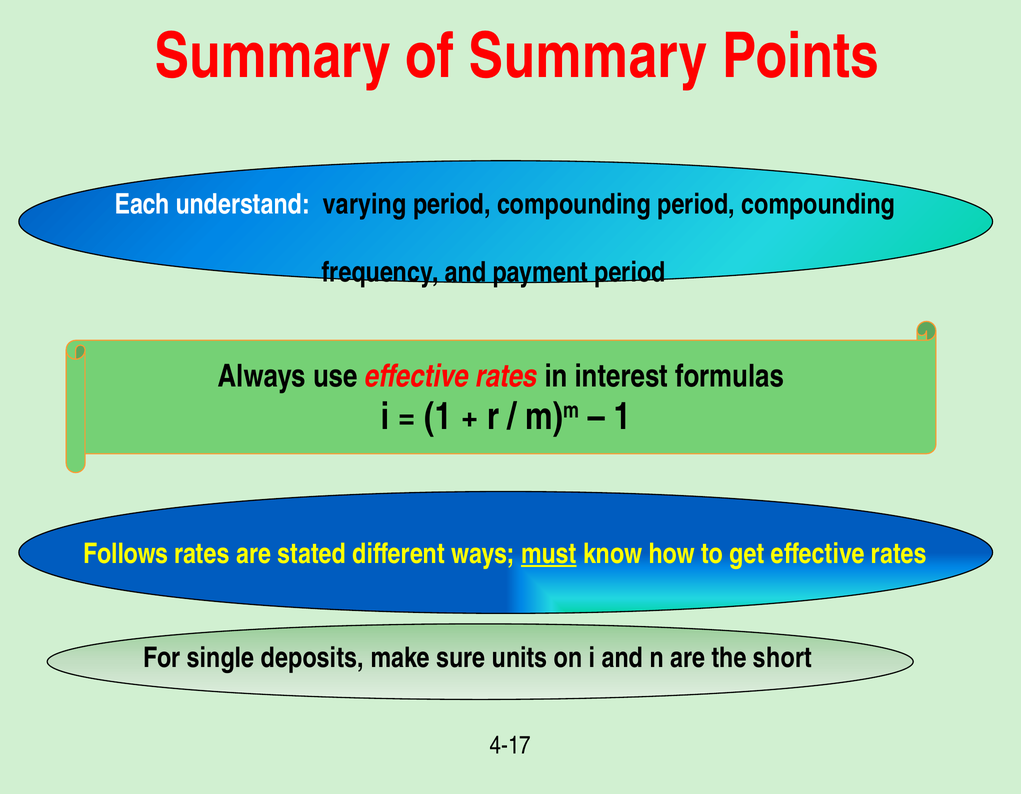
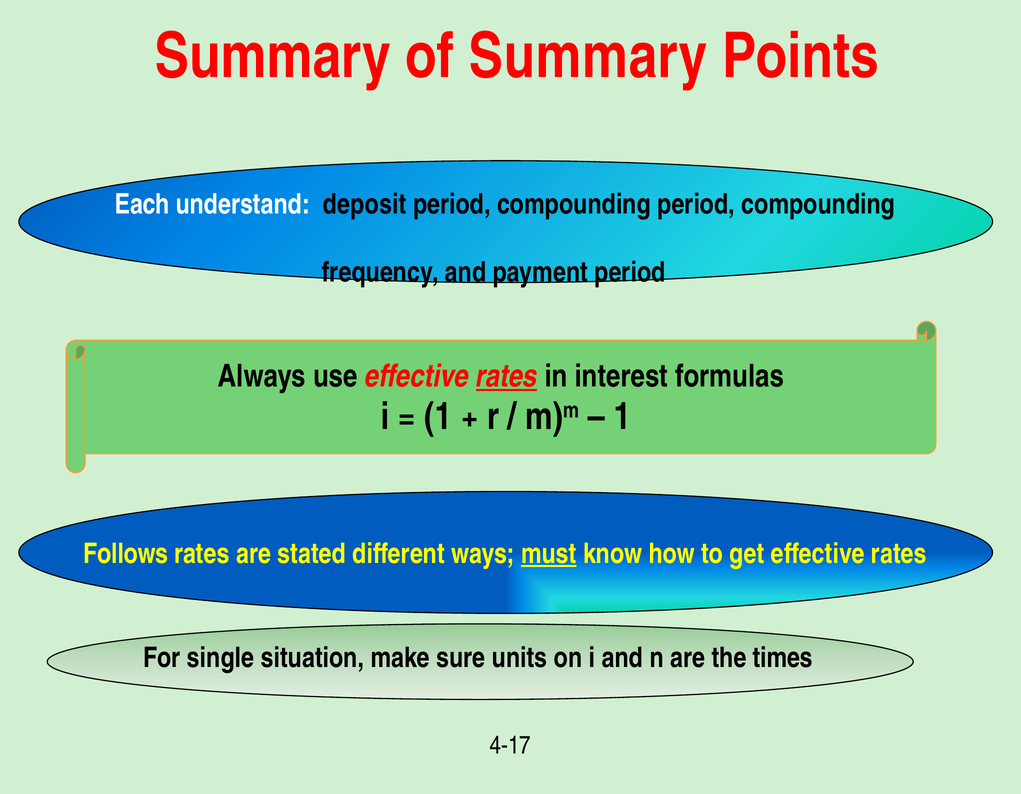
varying: varying -> deposit
rates at (507, 377) underline: none -> present
deposits: deposits -> situation
short: short -> times
